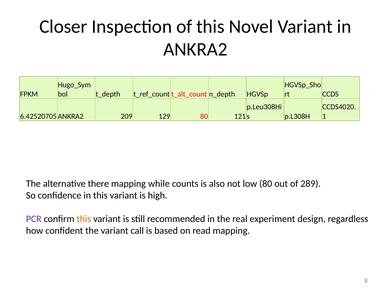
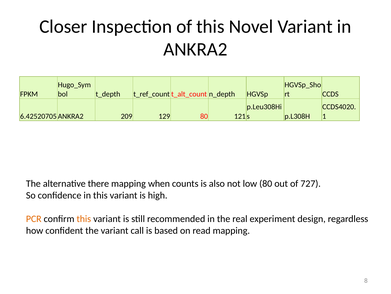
while: while -> when
289: 289 -> 727
PCR colour: purple -> orange
